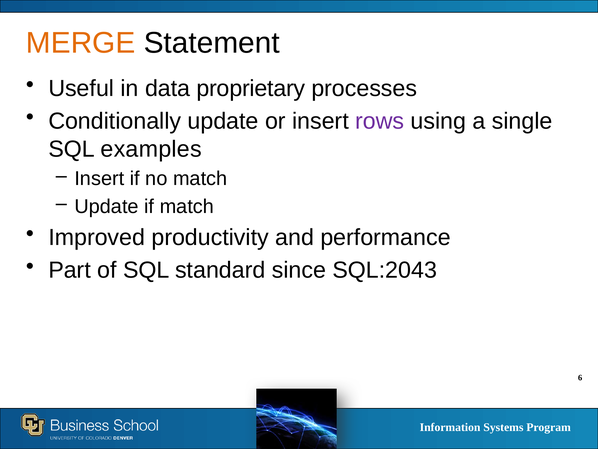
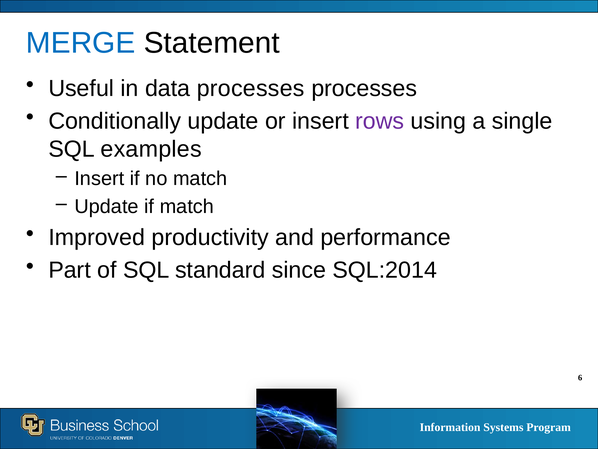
MERGE colour: orange -> blue
data proprietary: proprietary -> processes
SQL:2043: SQL:2043 -> SQL:2014
